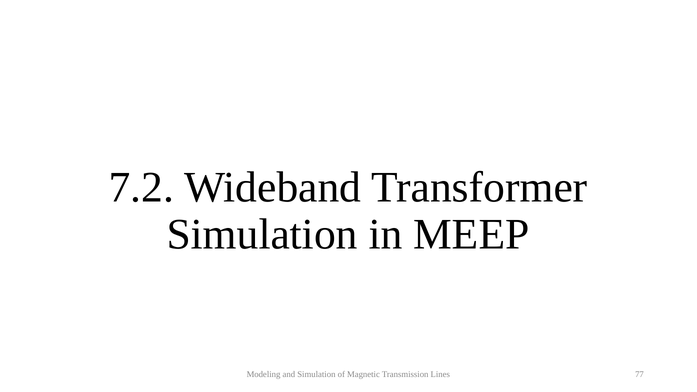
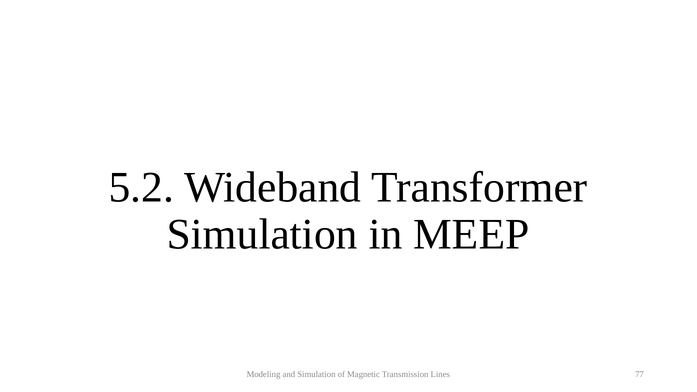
7.2: 7.2 -> 5.2
